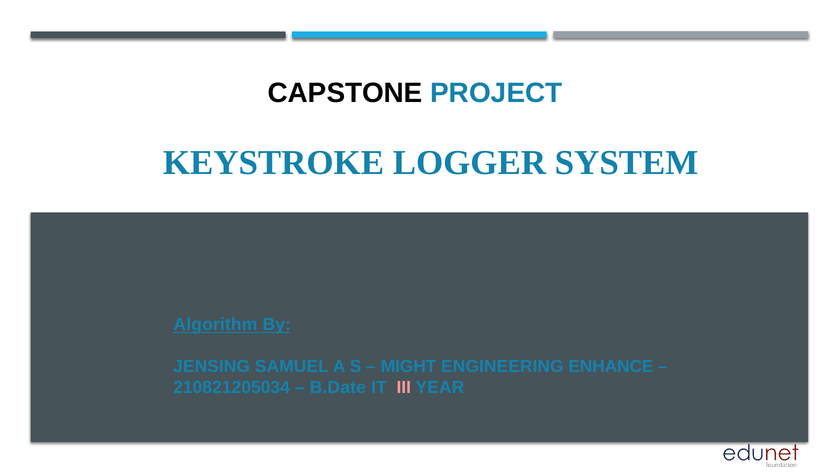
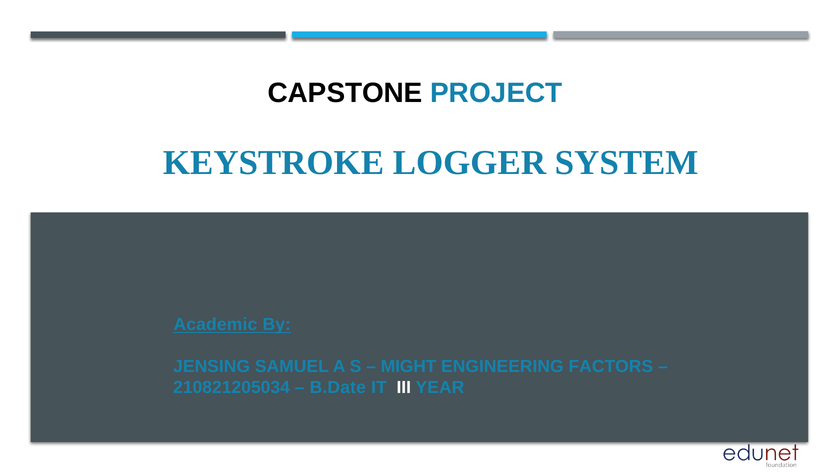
Algorithm: Algorithm -> Academic
ENHANCE: ENHANCE -> FACTORS
III colour: pink -> white
